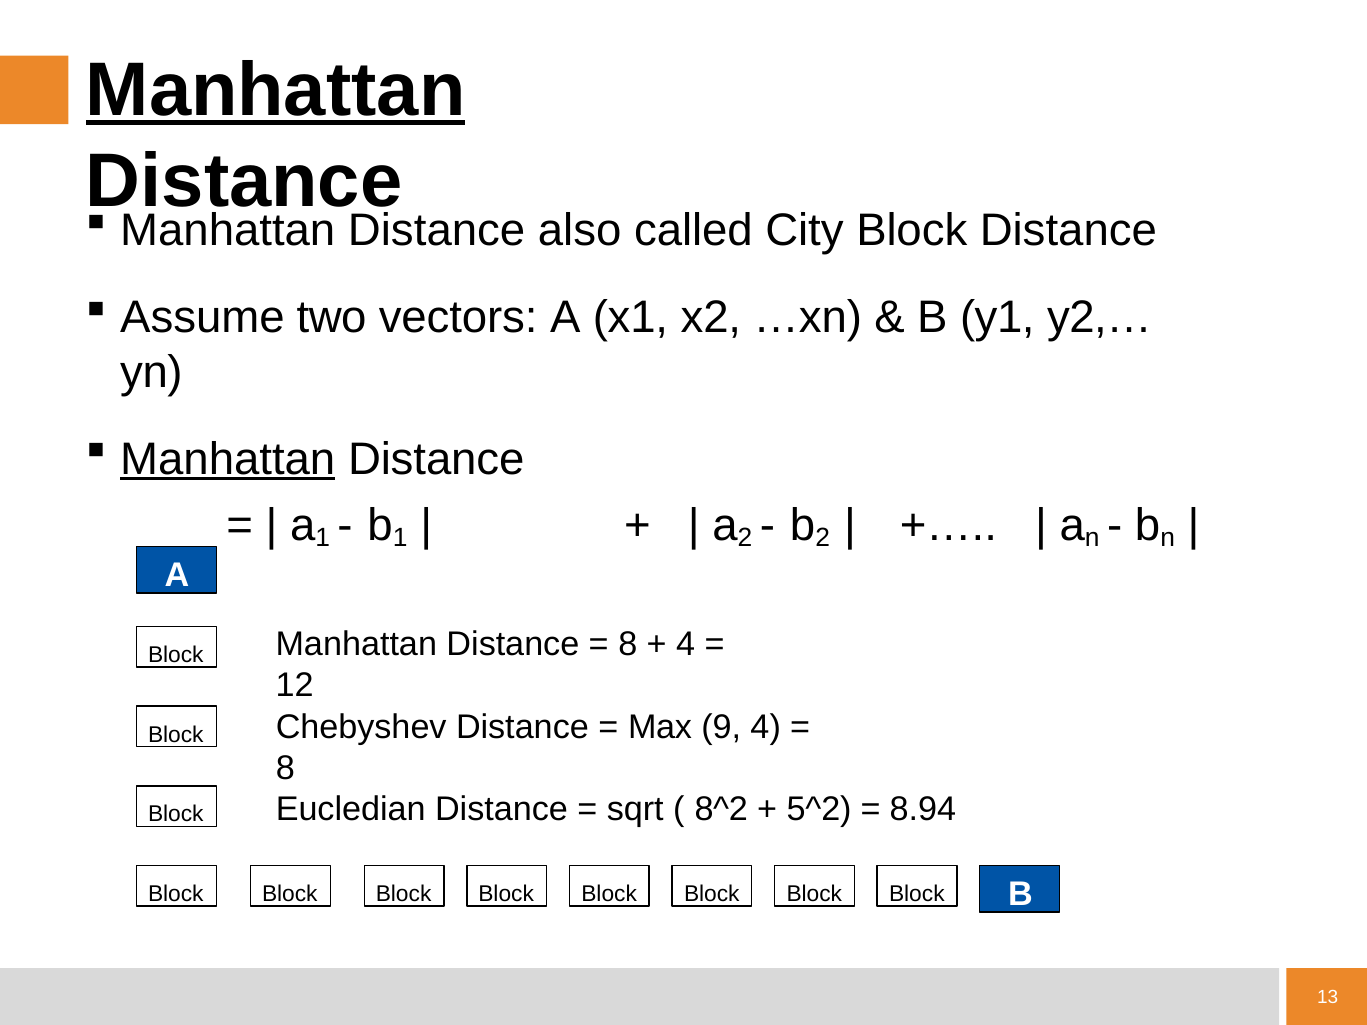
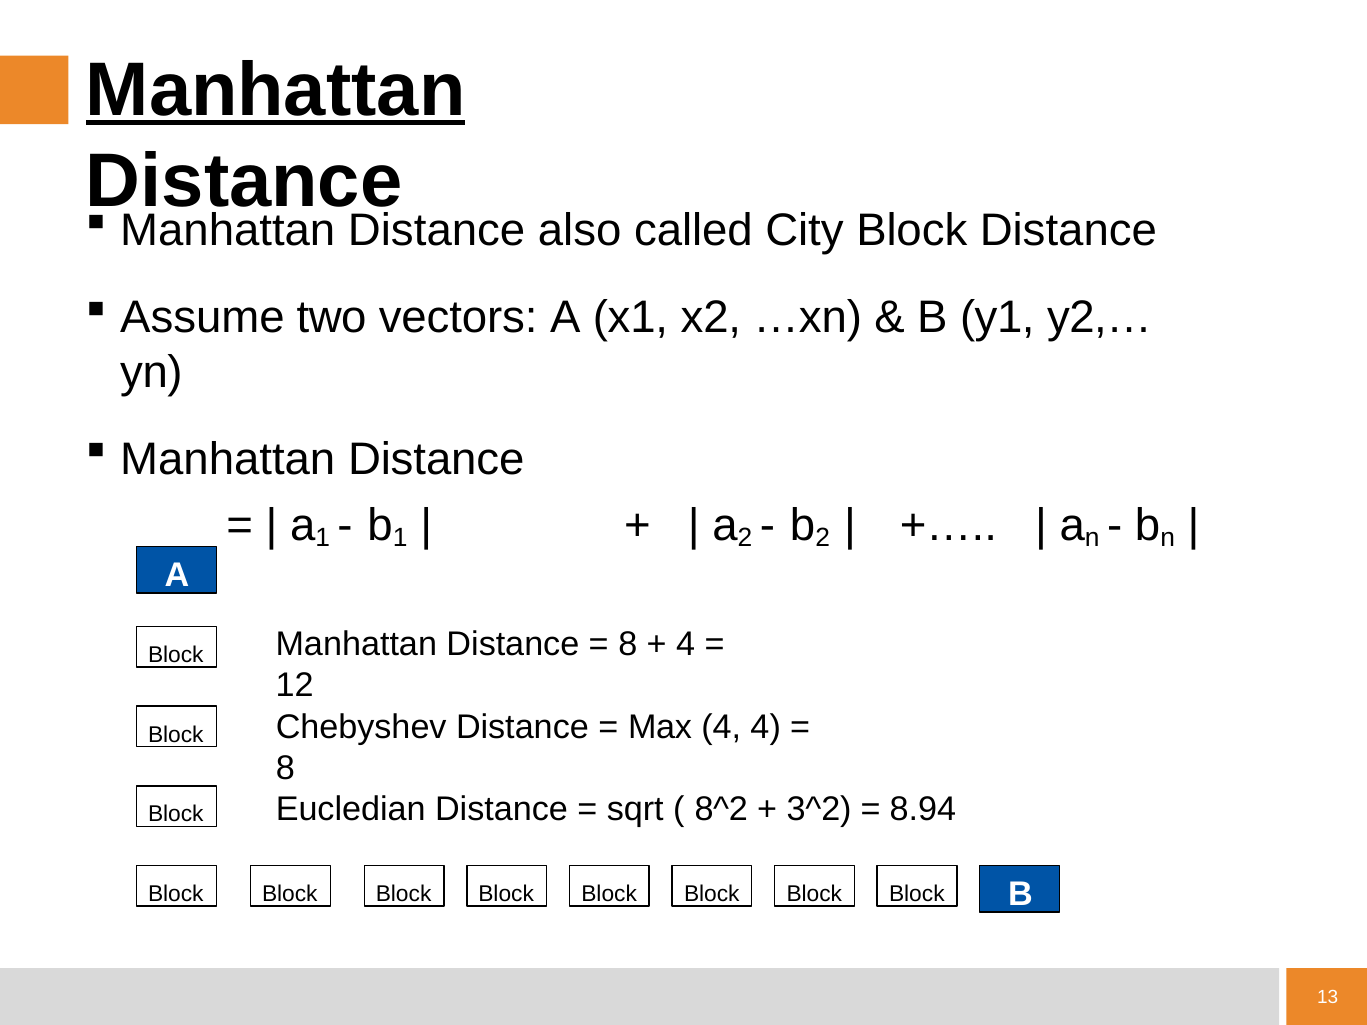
Manhattan at (228, 459) underline: present -> none
Max 9: 9 -> 4
5^2: 5^2 -> 3^2
